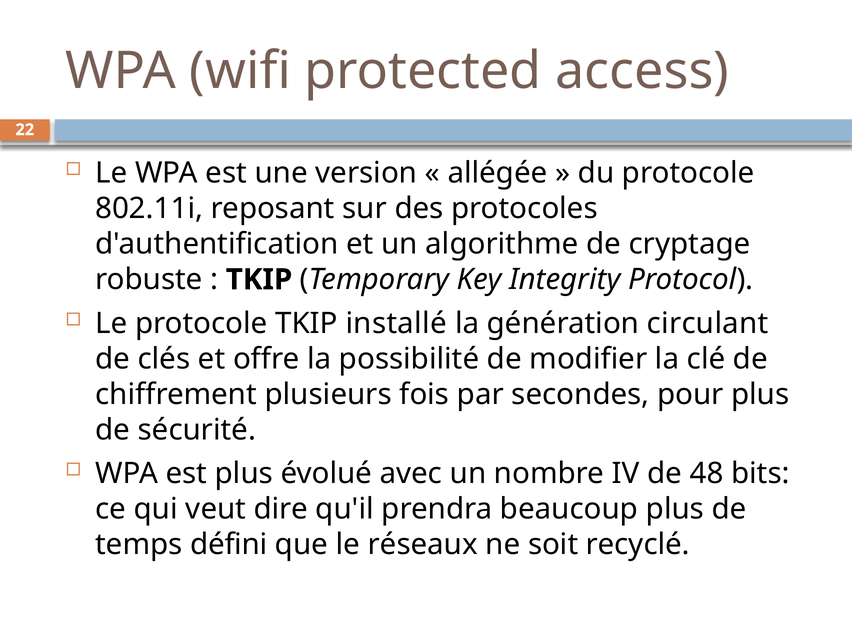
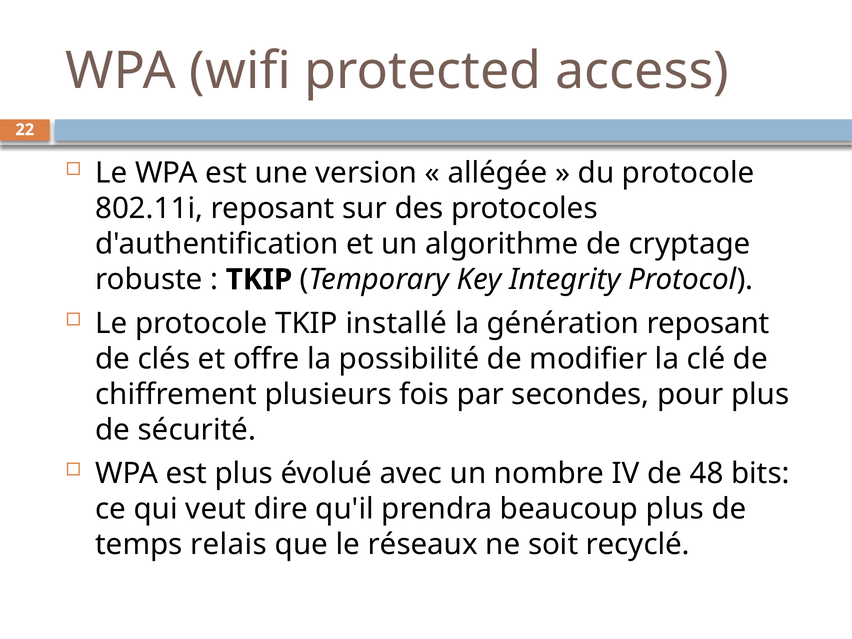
génération circulant: circulant -> reposant
défini: défini -> relais
